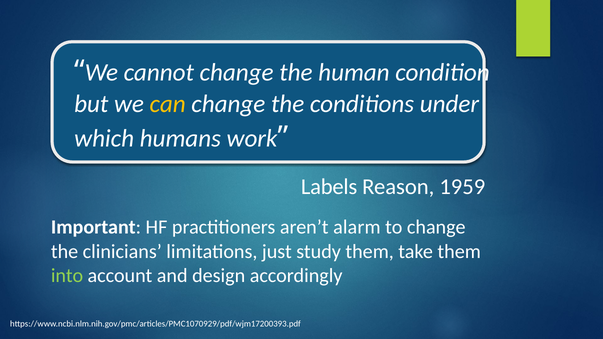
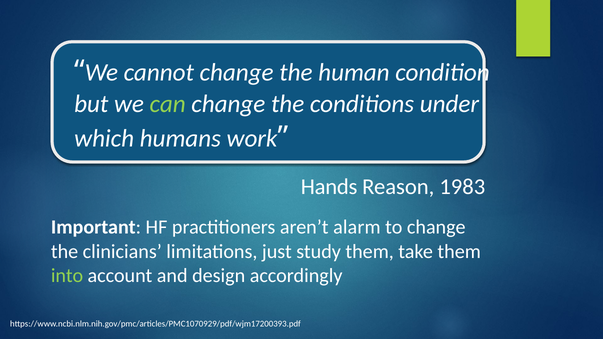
can colour: yellow -> light green
Labels: Labels -> Hands
1959: 1959 -> 1983
